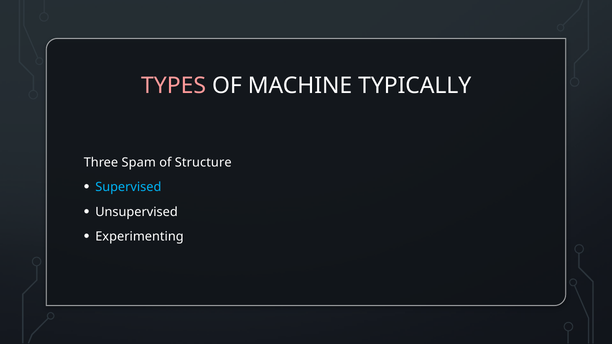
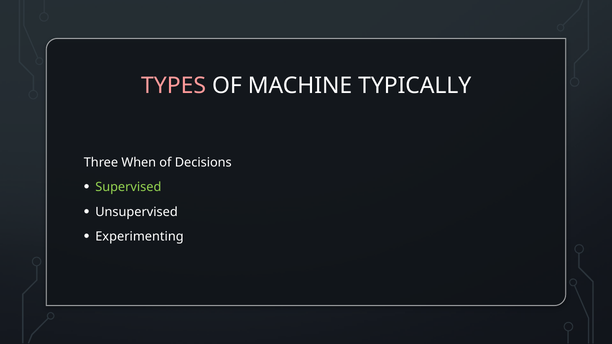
Spam: Spam -> When
Structure: Structure -> Decisions
Supervised colour: light blue -> light green
